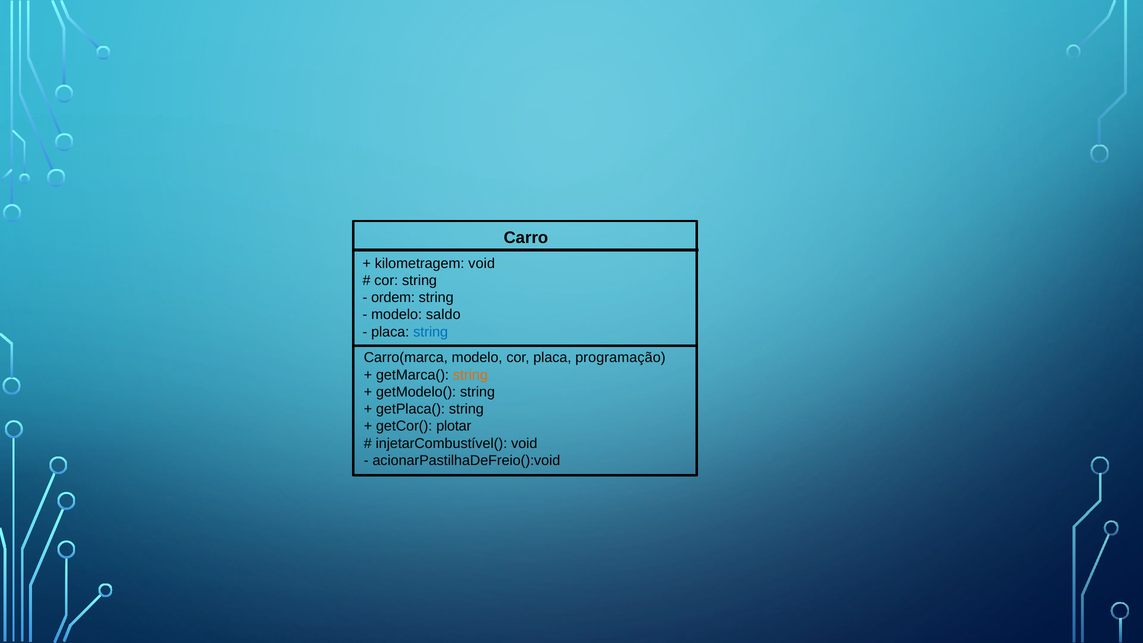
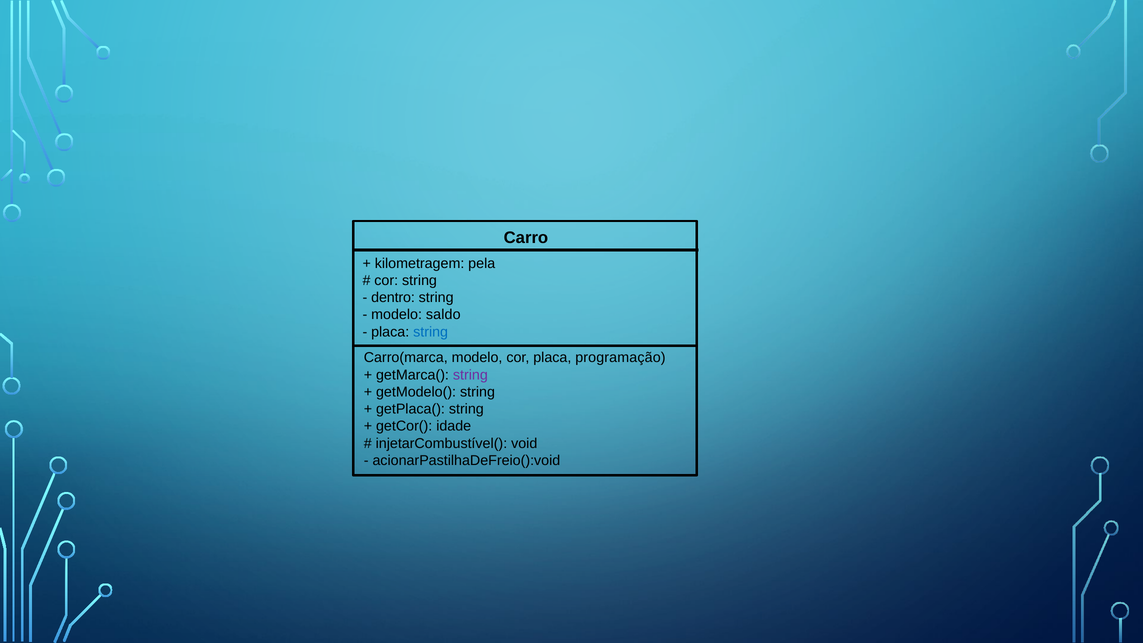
kilometragem void: void -> pela
ordem: ordem -> dentro
string at (470, 375) colour: orange -> purple
plotar: plotar -> idade
